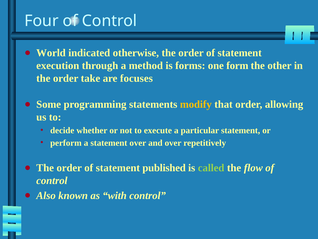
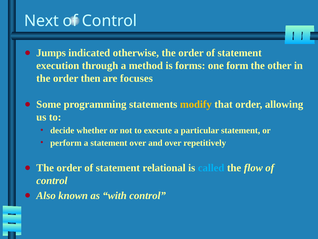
Four: Four -> Next
World: World -> Jumps
take: take -> then
published: published -> relational
called colour: light green -> light blue
